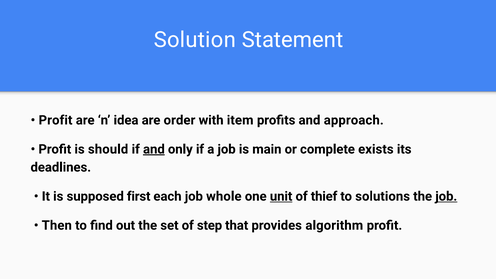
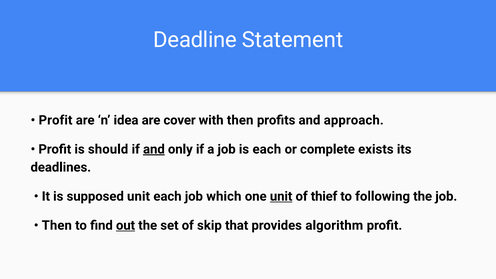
Solution: Solution -> Deadline
order: order -> cover
with item: item -> then
is main: main -> each
supposed first: first -> unit
whole: whole -> which
solutions: solutions -> following
job at (446, 196) underline: present -> none
out underline: none -> present
step: step -> skip
